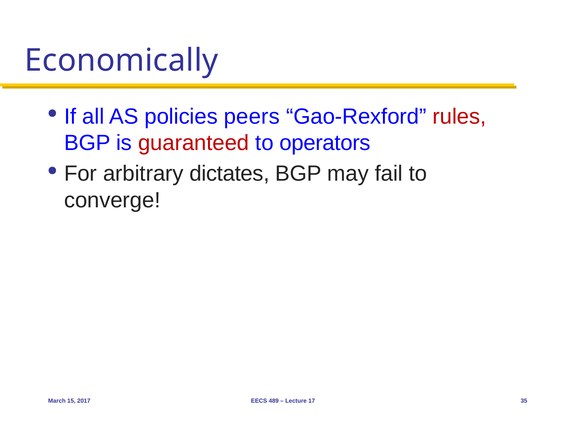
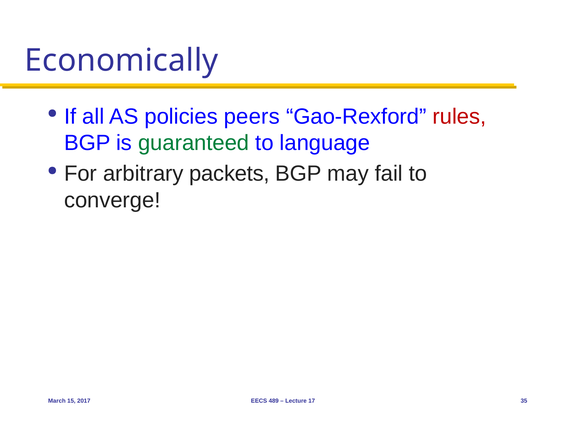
guaranteed colour: red -> green
operators: operators -> language
dictates: dictates -> packets
